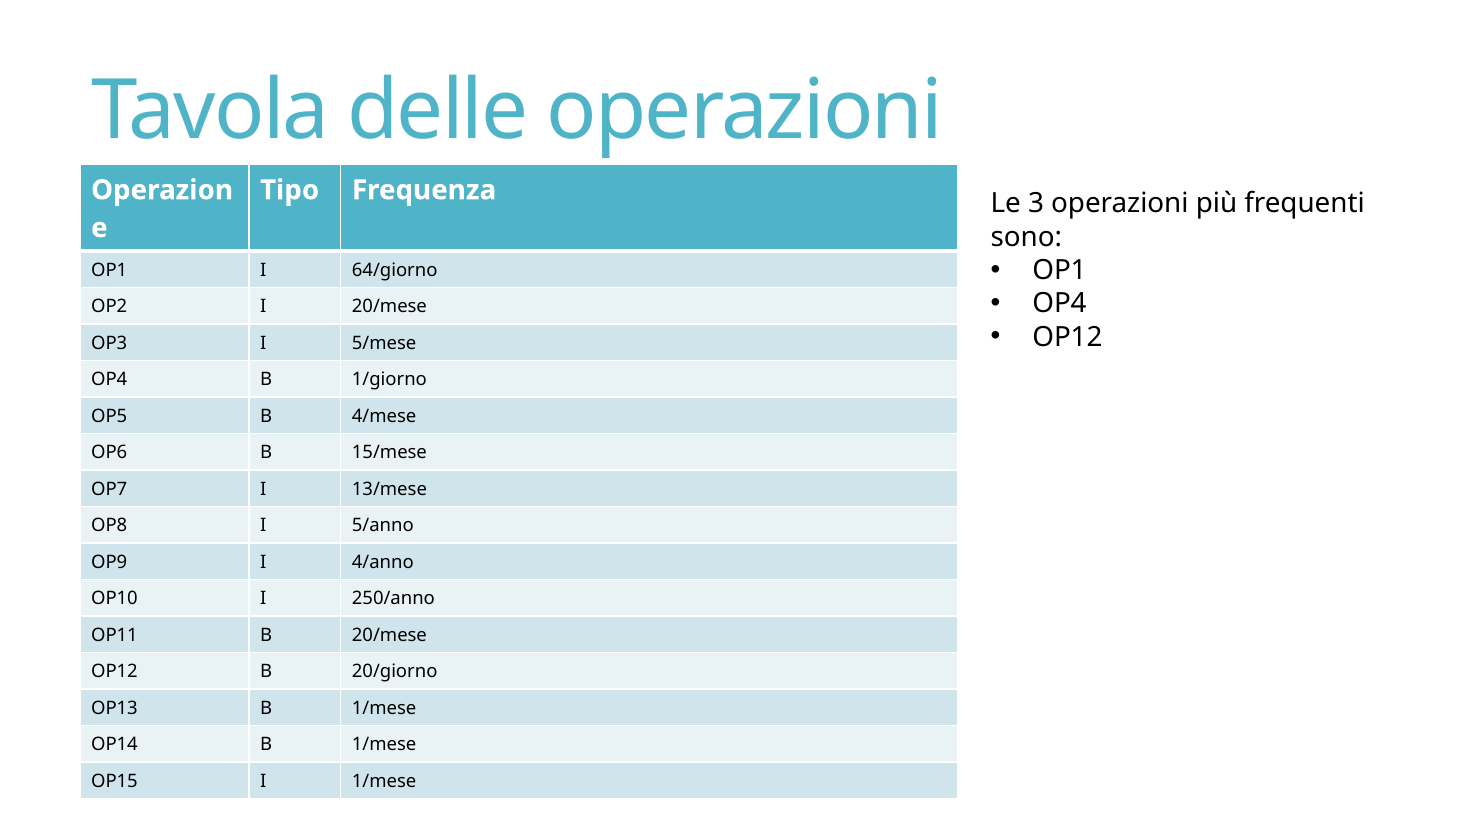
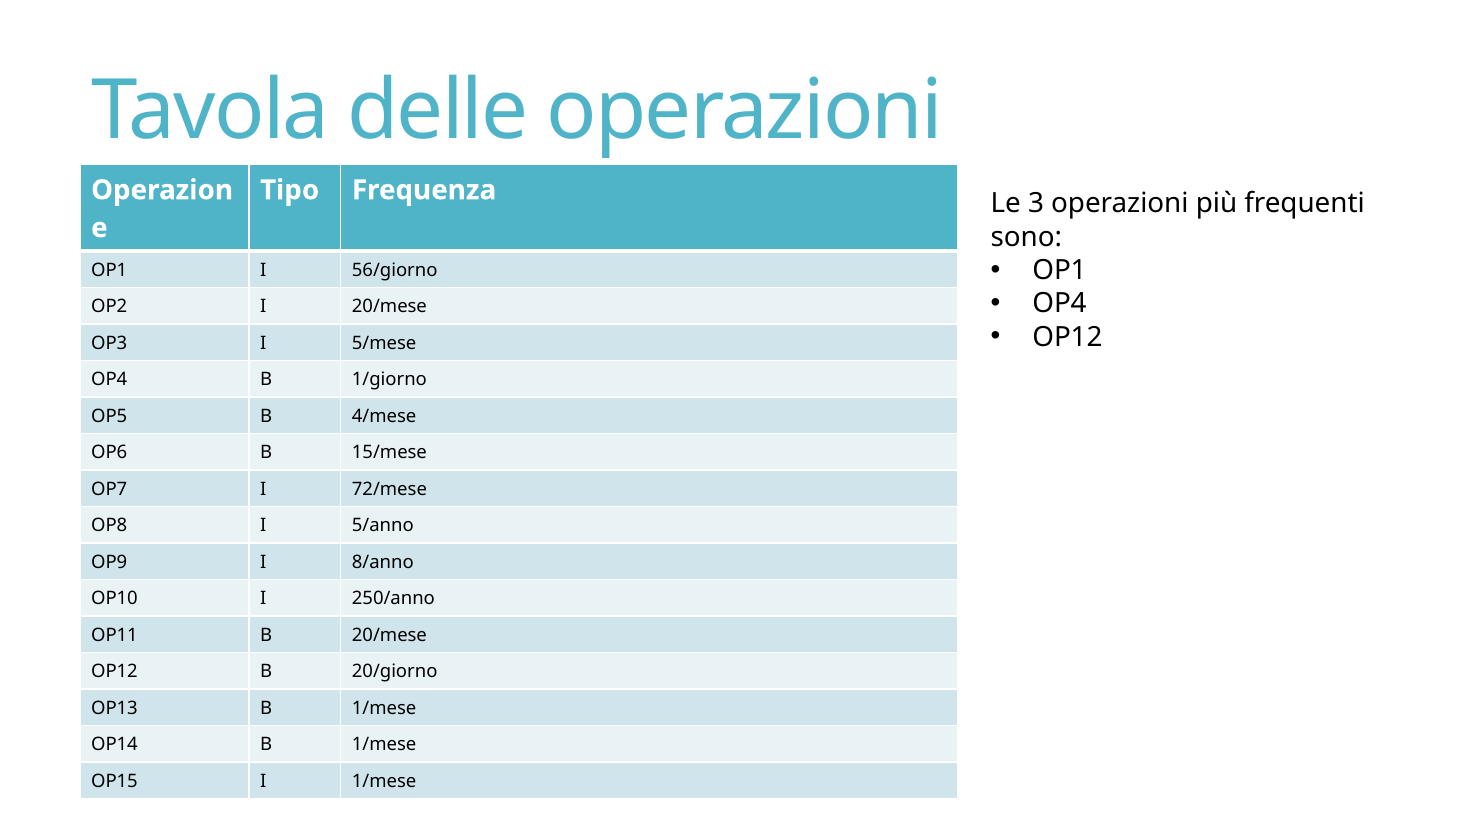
64/giorno: 64/giorno -> 56/giorno
13/mese: 13/mese -> 72/mese
4/anno: 4/anno -> 8/anno
